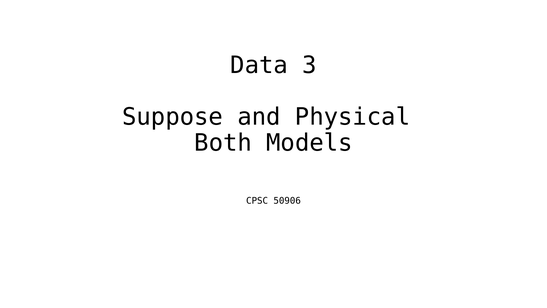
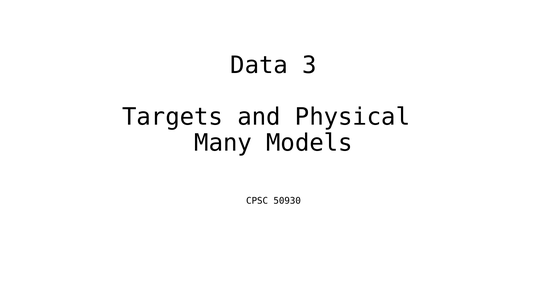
Suppose: Suppose -> Targets
Both: Both -> Many
50906: 50906 -> 50930
